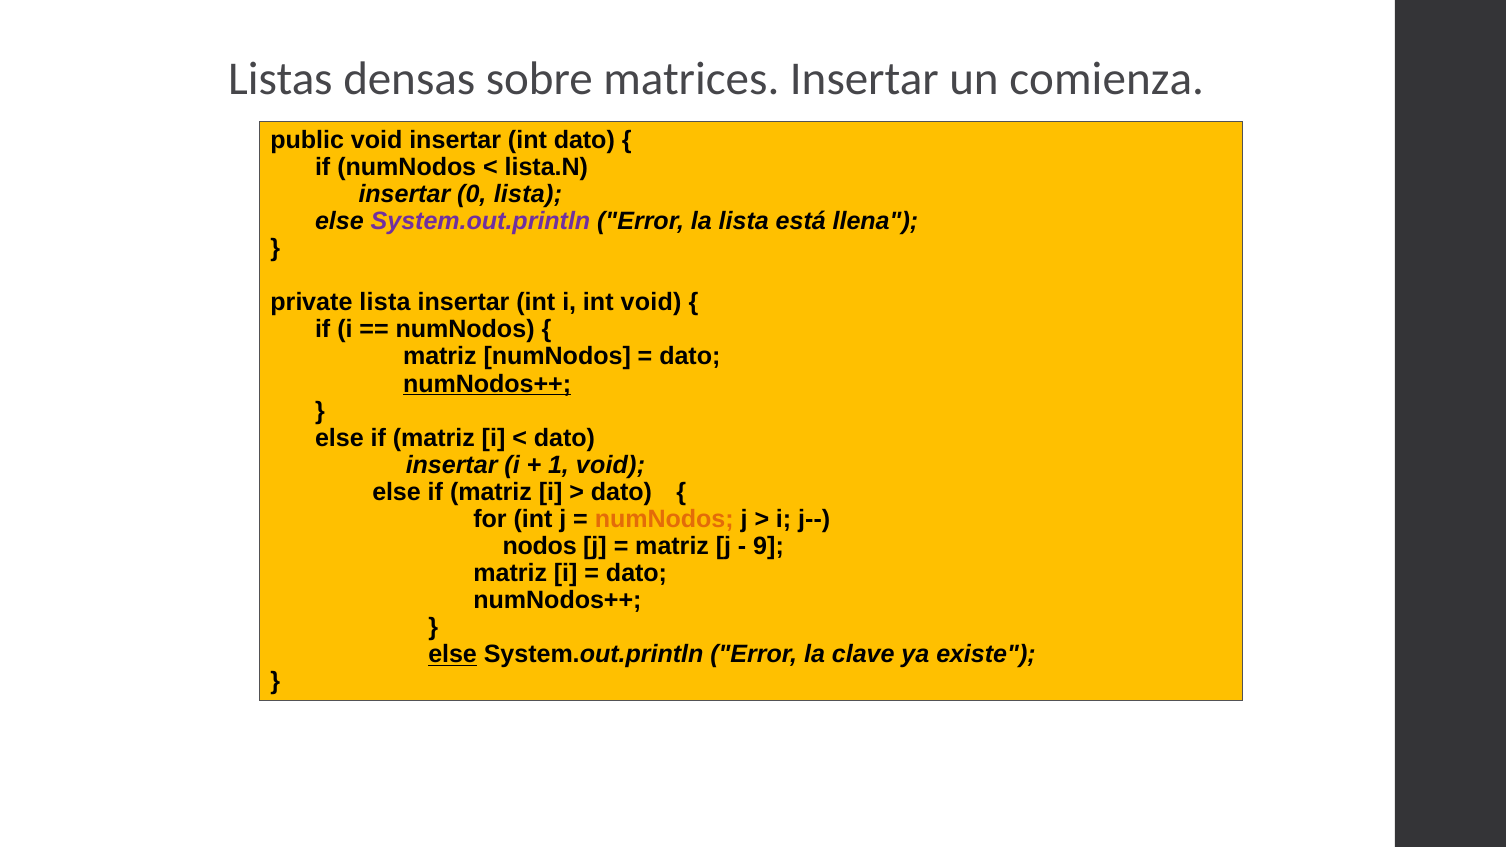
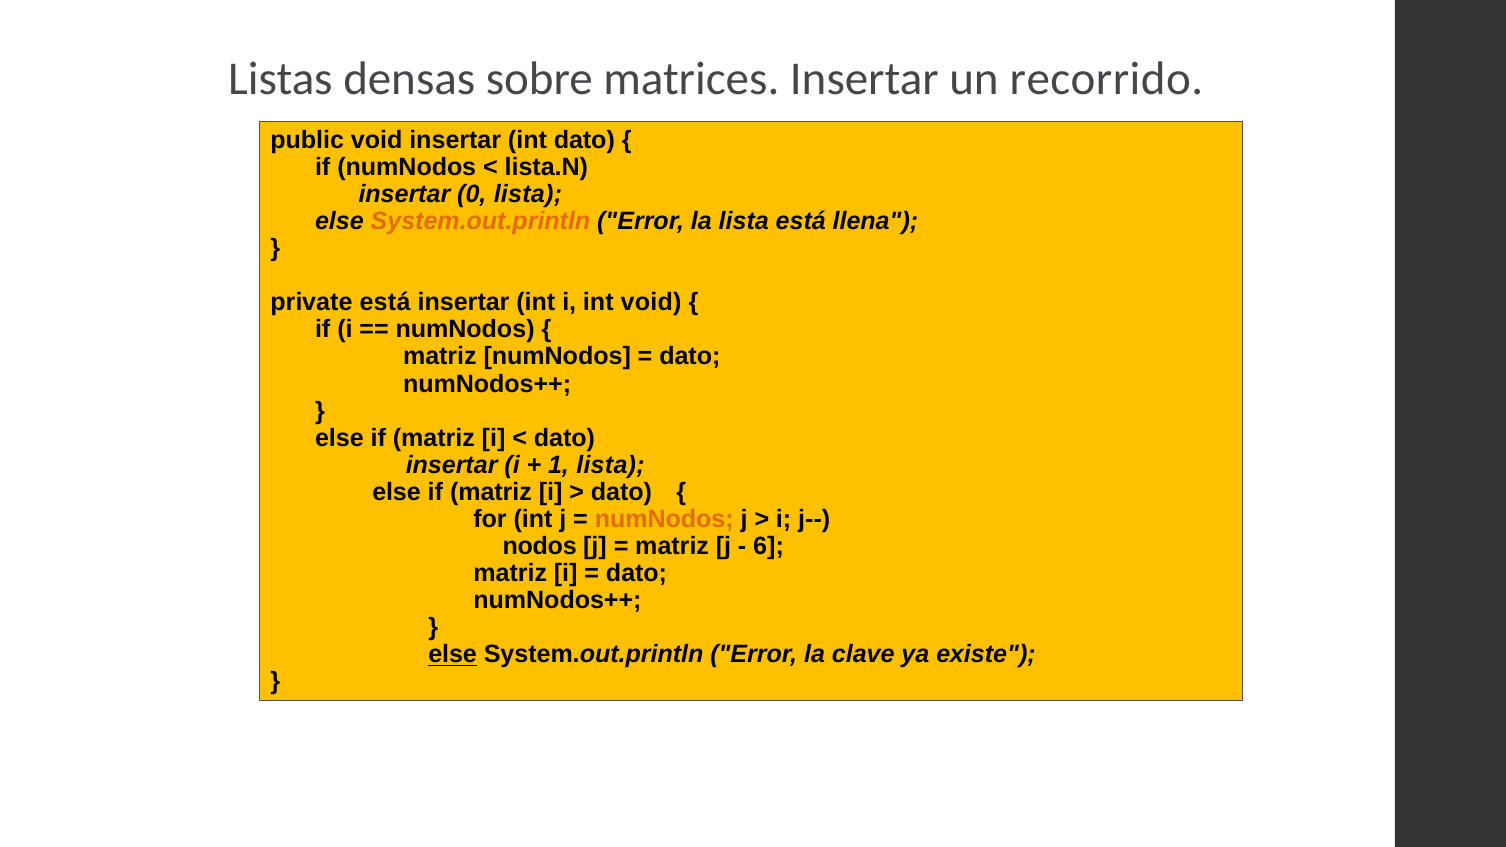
comienza: comienza -> recorrido
System.out.println at (480, 221) colour: purple -> orange
private lista: lista -> está
numNodos++ at (487, 384) underline: present -> none
1 void: void -> lista
9: 9 -> 6
